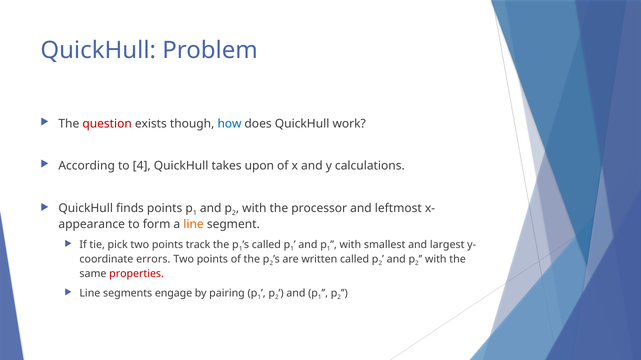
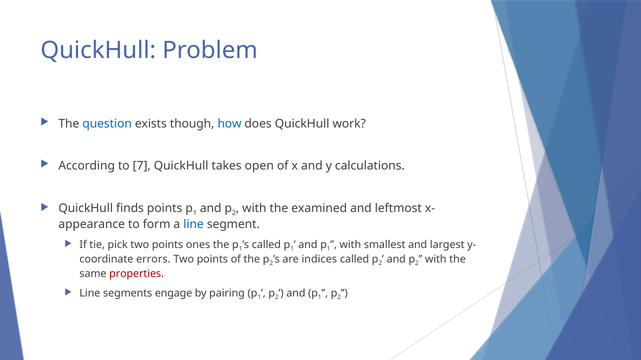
question colour: red -> blue
4: 4 -> 7
upon: upon -> open
processor: processor -> examined
line at (194, 225) colour: orange -> blue
track: track -> ones
written: written -> indices
